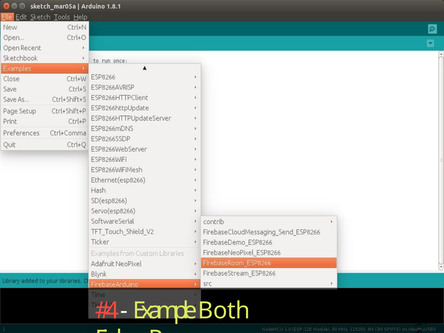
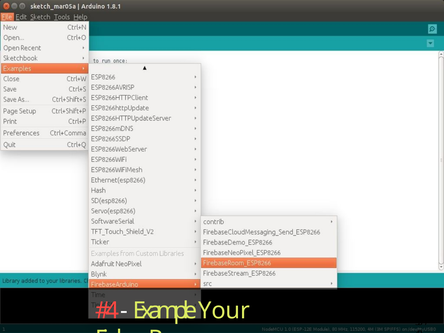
Both: Both -> Your
